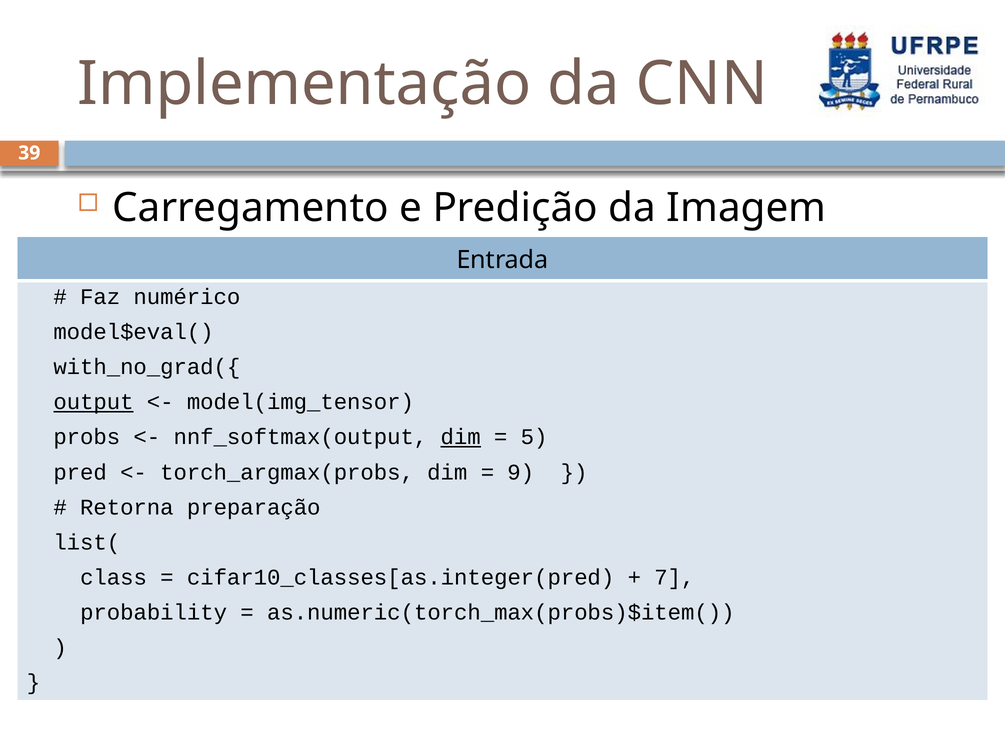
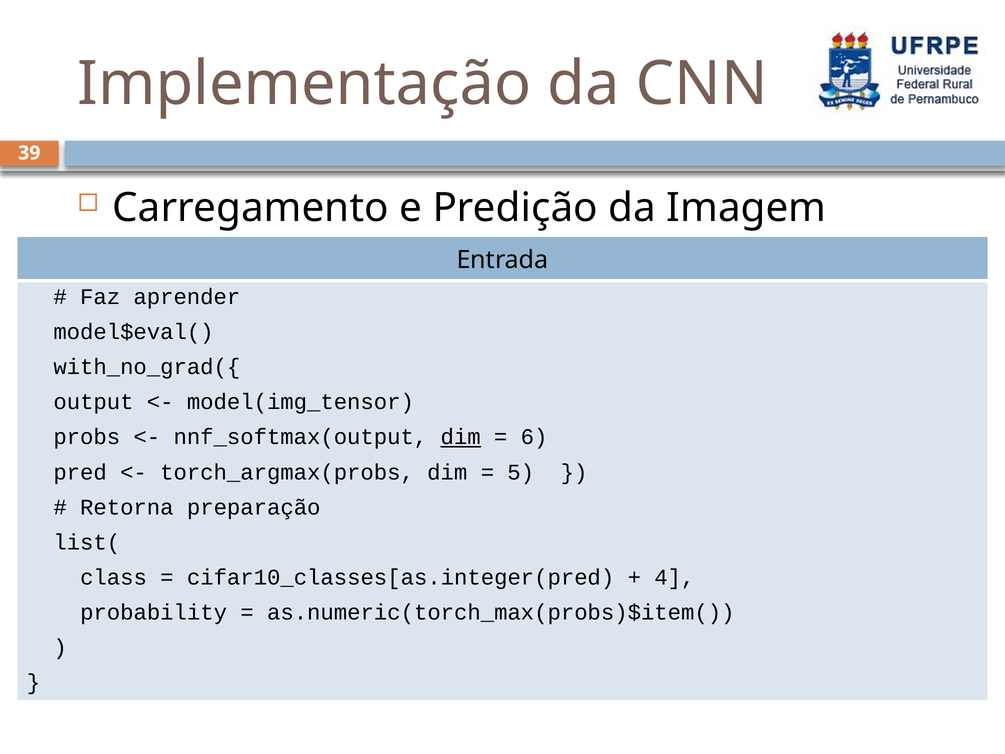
numérico: numérico -> aprender
output underline: present -> none
5: 5 -> 6
9: 9 -> 5
7: 7 -> 4
